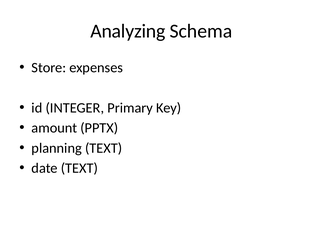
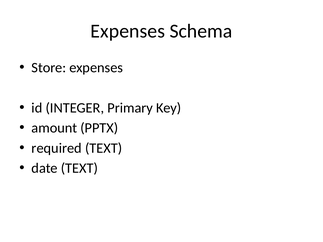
Analyzing at (128, 31): Analyzing -> Expenses
planning: planning -> required
